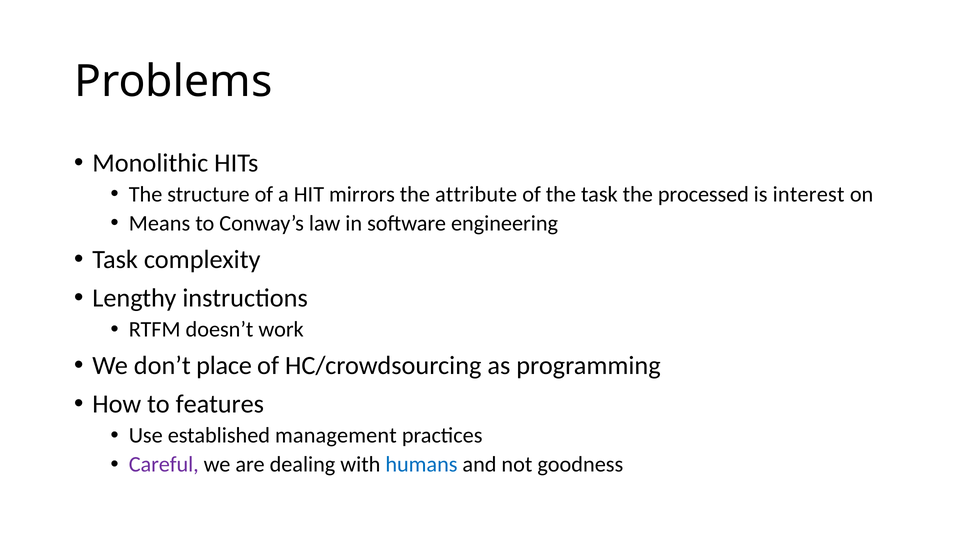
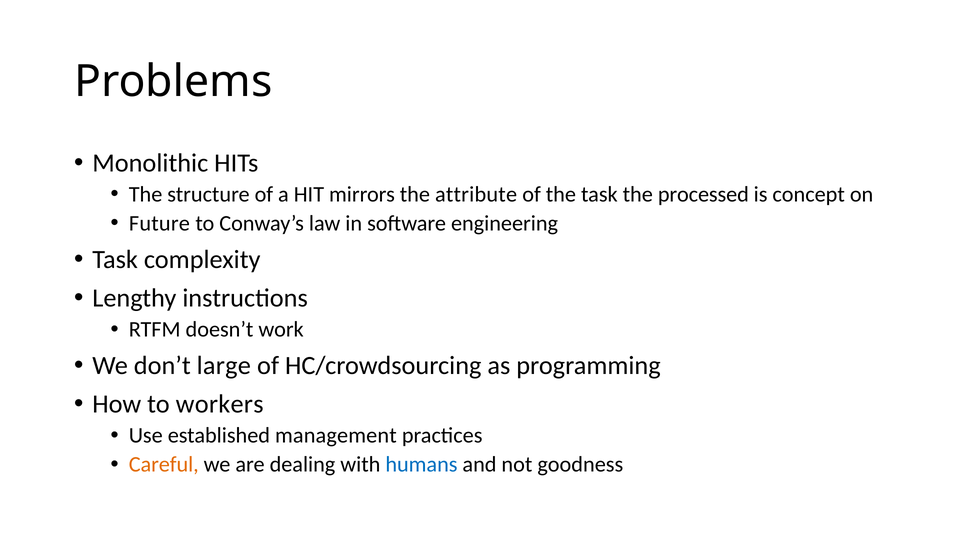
interest: interest -> concept
Means: Means -> Future
place: place -> large
features: features -> workers
Careful colour: purple -> orange
